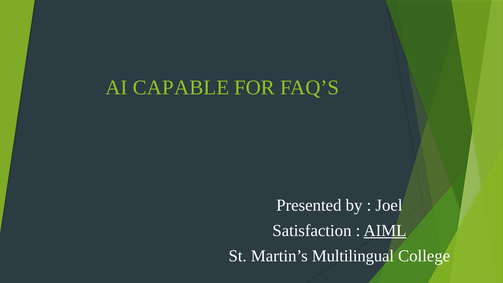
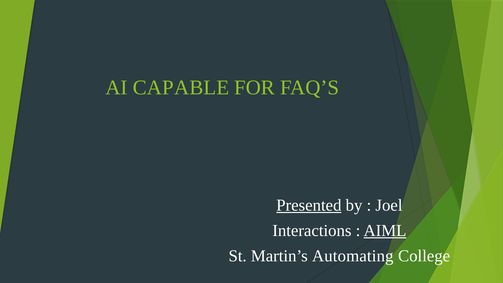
Presented underline: none -> present
Satisfaction: Satisfaction -> Interactions
Multilingual: Multilingual -> Automating
